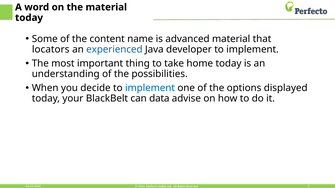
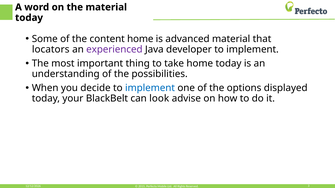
content name: name -> home
experienced colour: blue -> purple
data: data -> look
